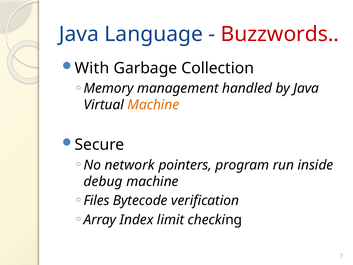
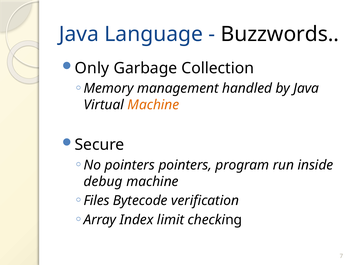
Buzzwords colour: red -> black
With: With -> Only
No network: network -> pointers
